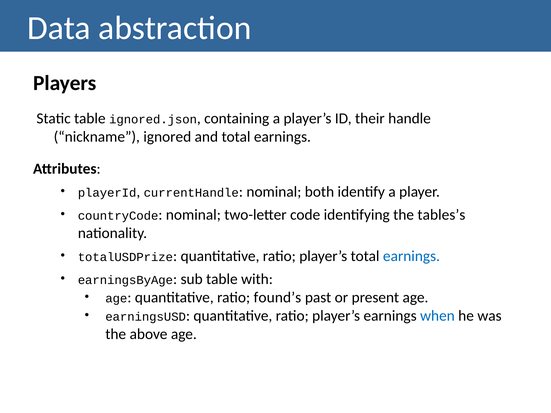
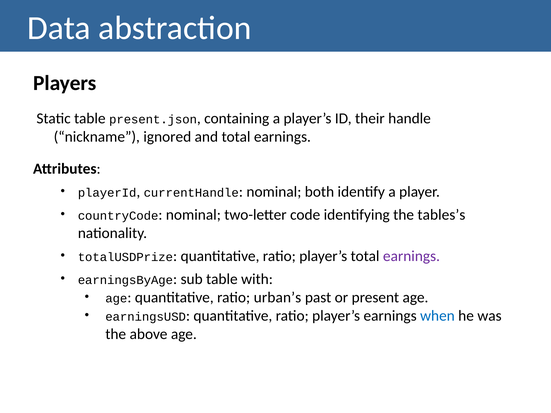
ignored.json: ignored.json -> present.json
earnings at (411, 256) colour: blue -> purple
found’s: found’s -> urban’s
